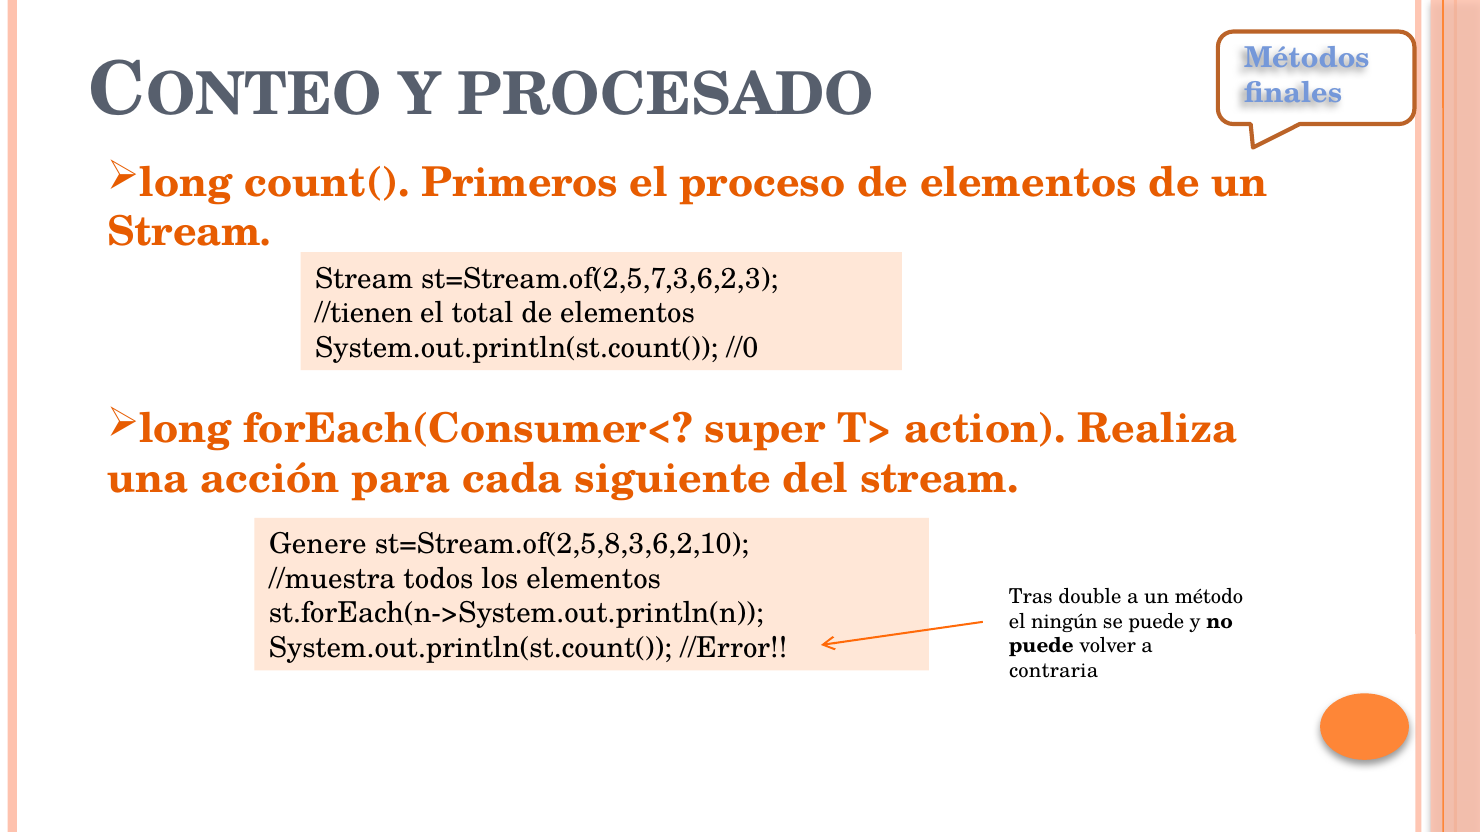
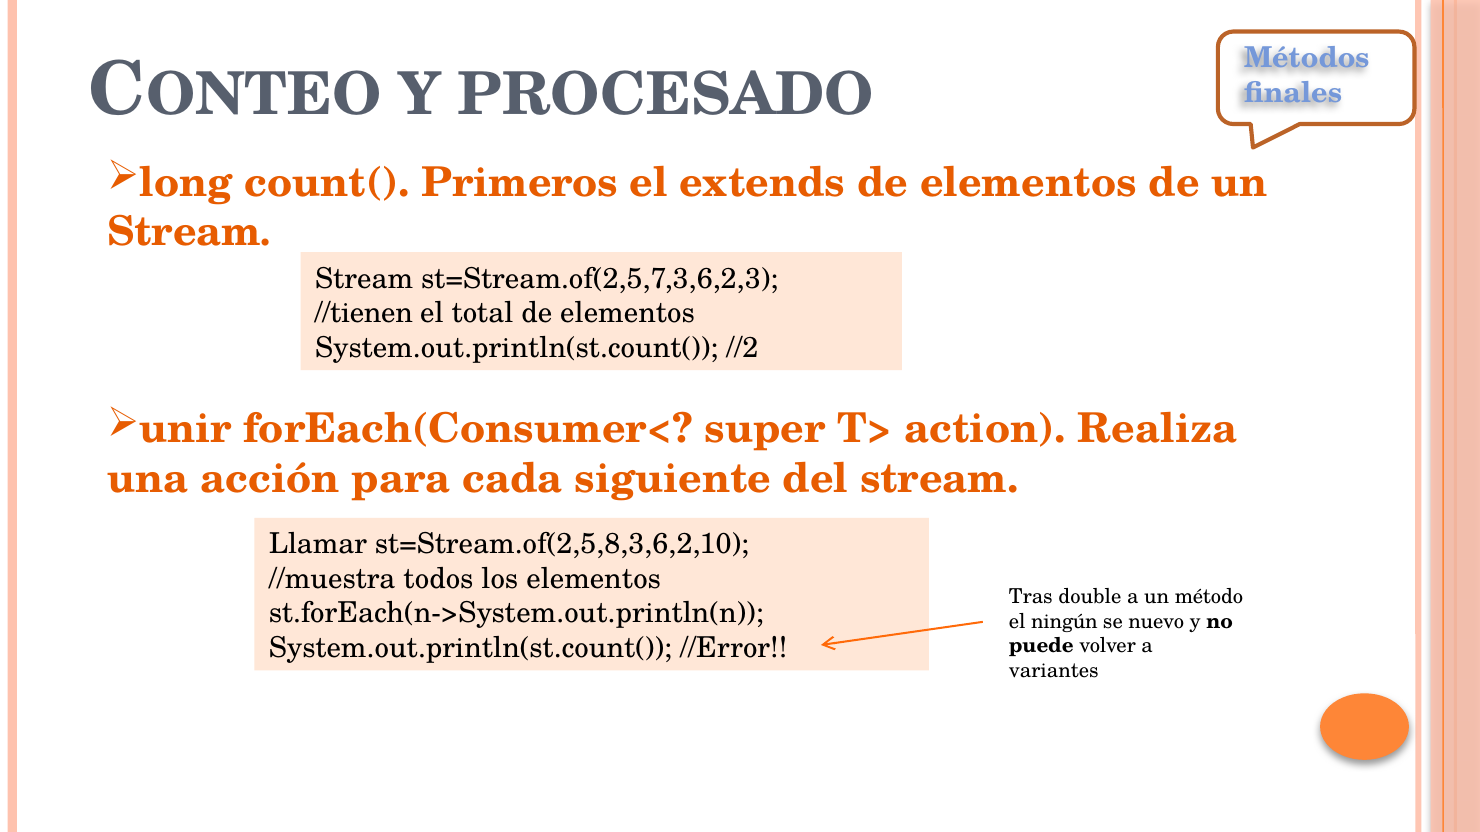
proceso: proceso -> extends
//0: //0 -> //2
long at (186, 430): long -> unir
Genere: Genere -> Llamar
se puede: puede -> nuevo
contraria: contraria -> variantes
